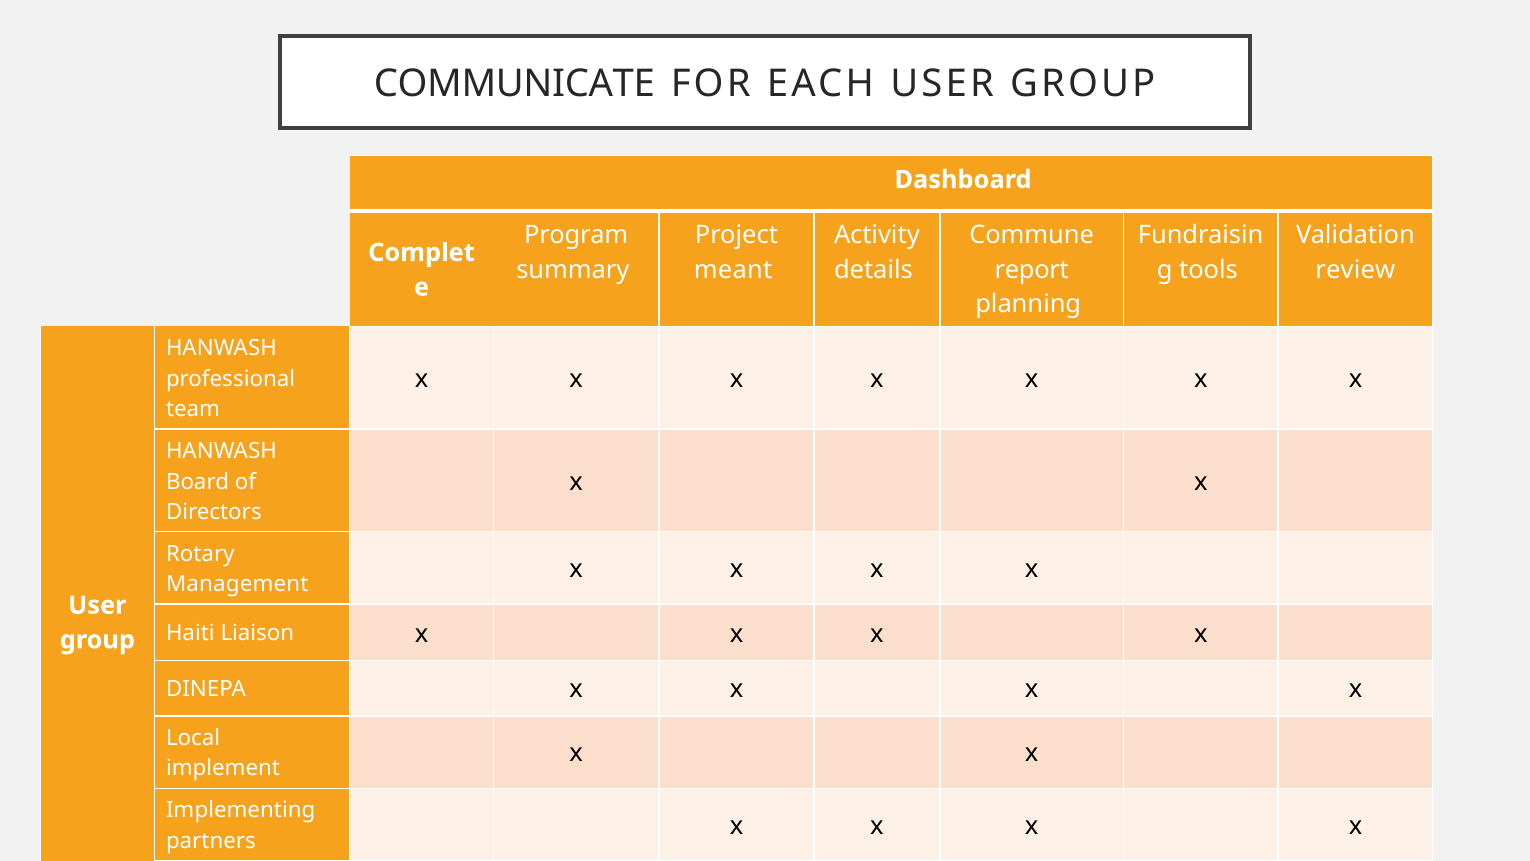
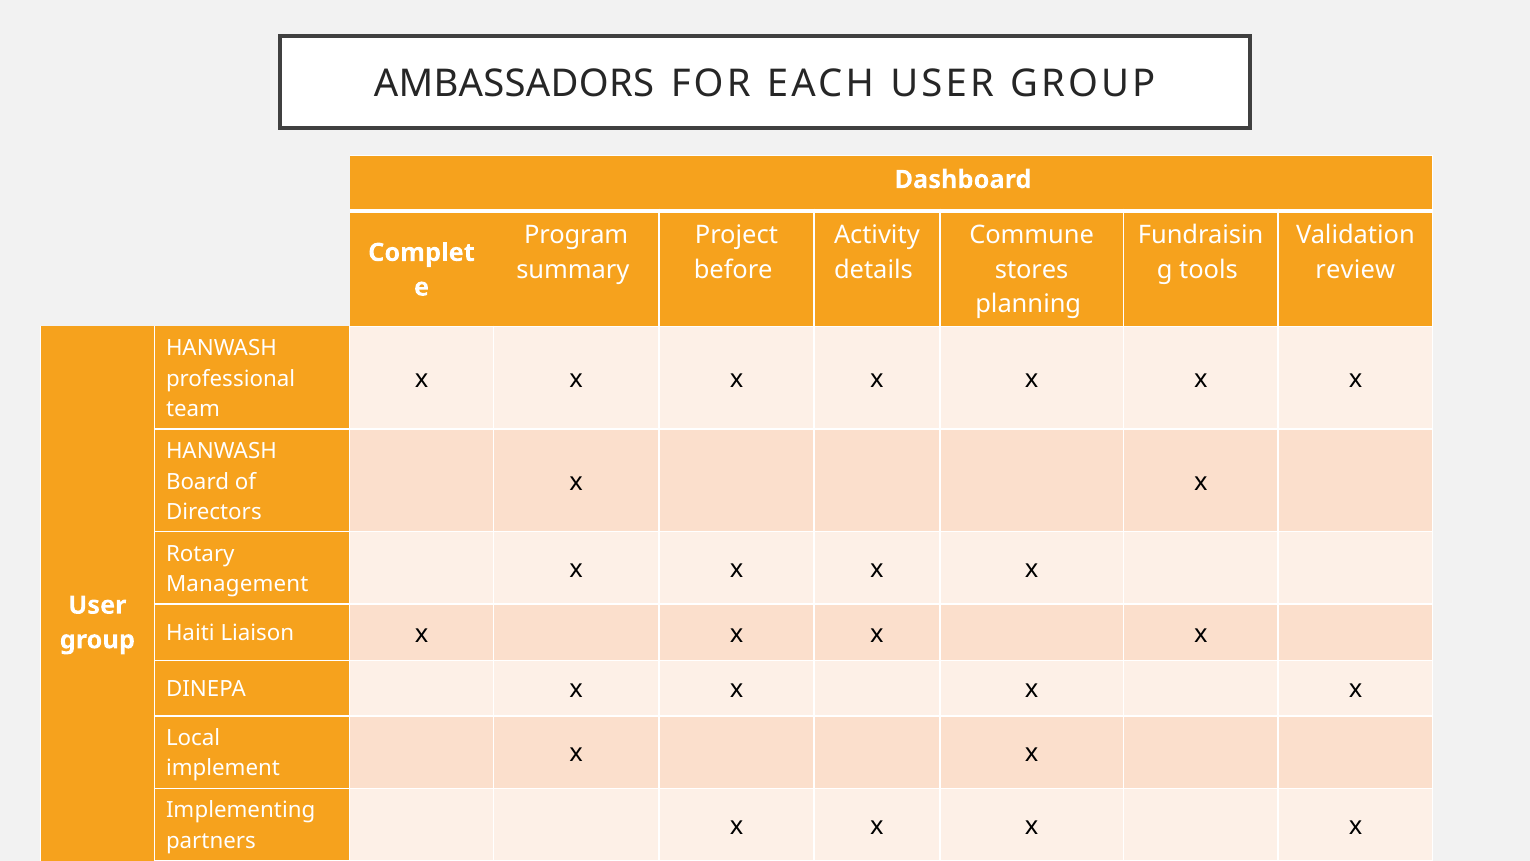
COMMUNICATE: COMMUNICATE -> AMBASSADORS
meant: meant -> before
report: report -> stores
